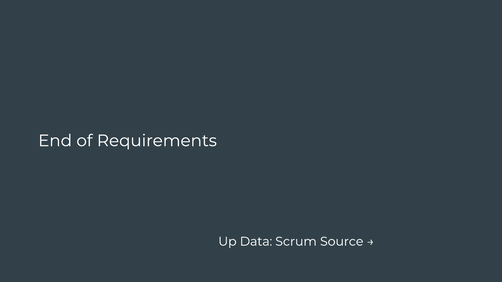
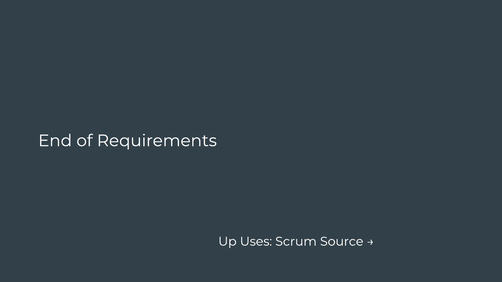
Data: Data -> Uses
